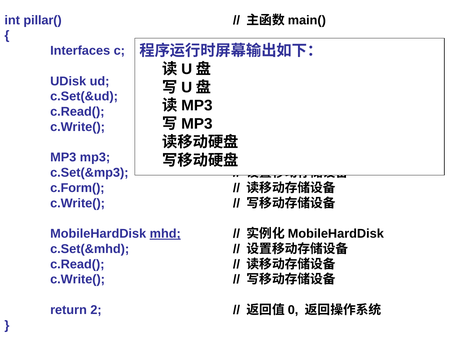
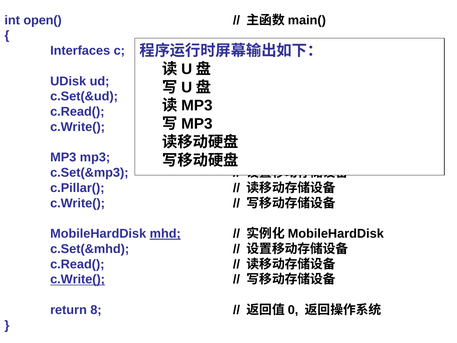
pillar(: pillar( -> open(
c.Form(: c.Form( -> c.Pillar(
c.Write( at (78, 279) underline: none -> present
2: 2 -> 8
